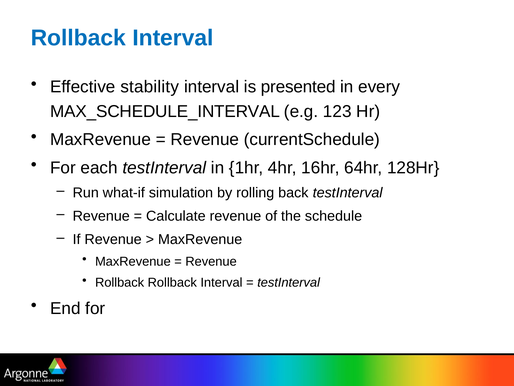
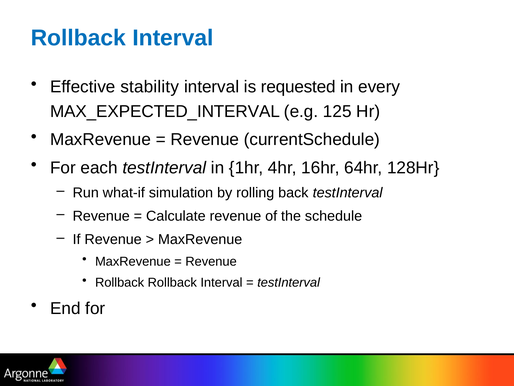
presented: presented -> requested
MAX_SCHEDULE_INTERVAL: MAX_SCHEDULE_INTERVAL -> MAX_EXPECTED_INTERVAL
123: 123 -> 125
